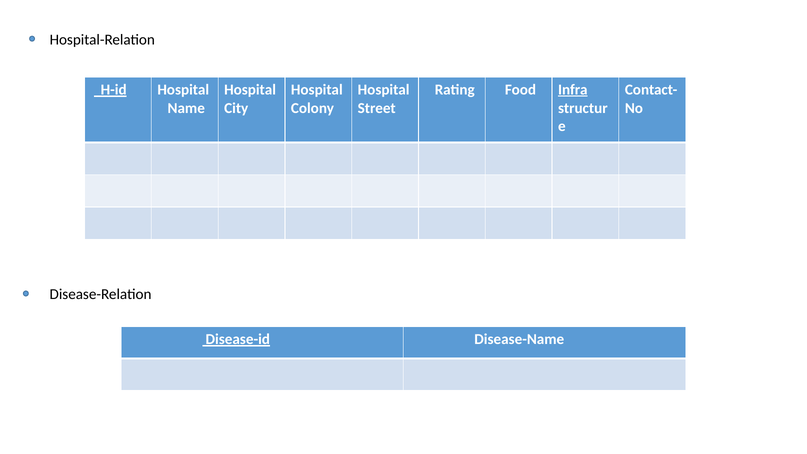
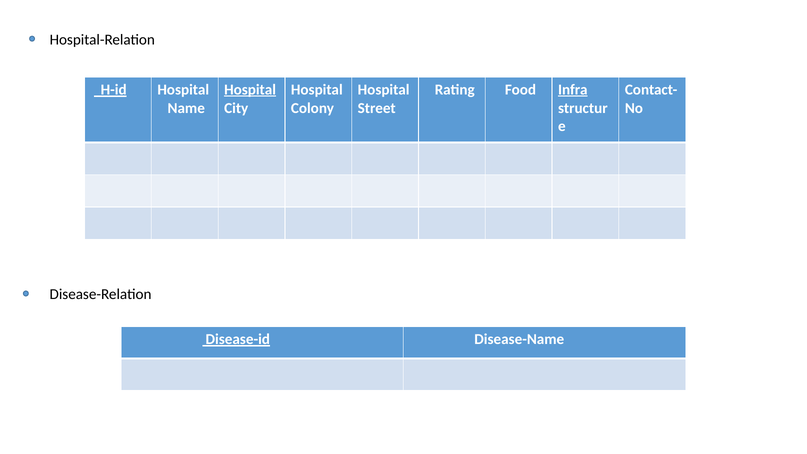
Hospital at (250, 90) underline: none -> present
